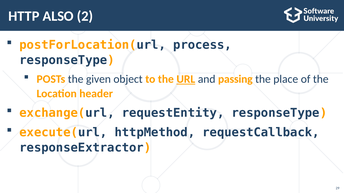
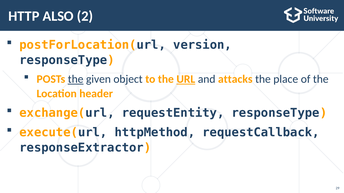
process: process -> version
the at (76, 79) underline: none -> present
passing: passing -> attacks
